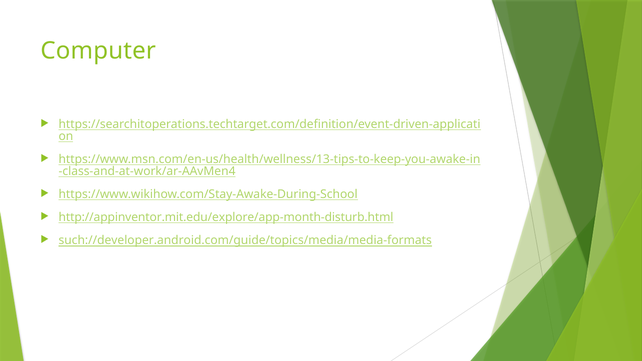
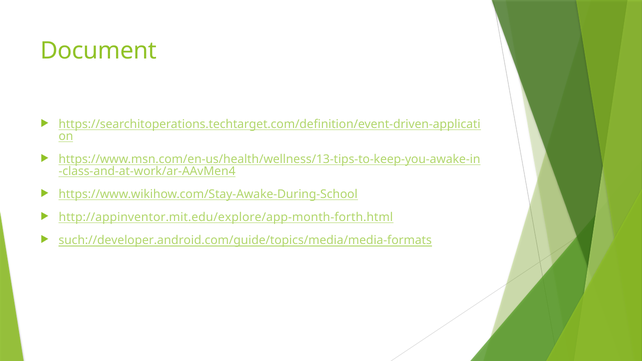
Computer: Computer -> Document
http://appinventor.mit.edu/explore/app-month-disturb.html: http://appinventor.mit.edu/explore/app-month-disturb.html -> http://appinventor.mit.edu/explore/app-month-forth.html
